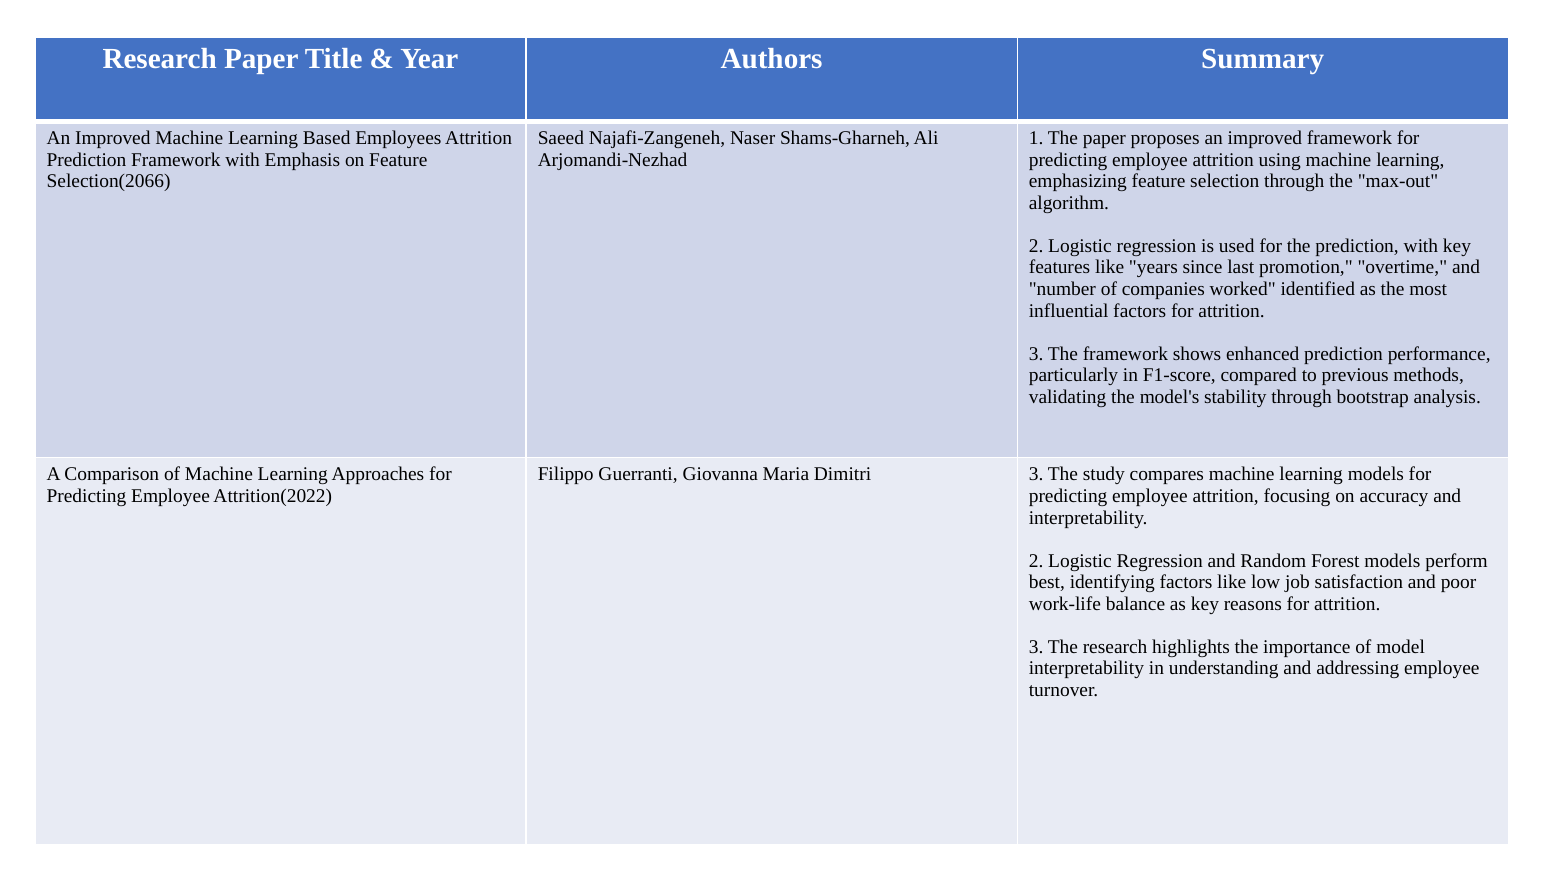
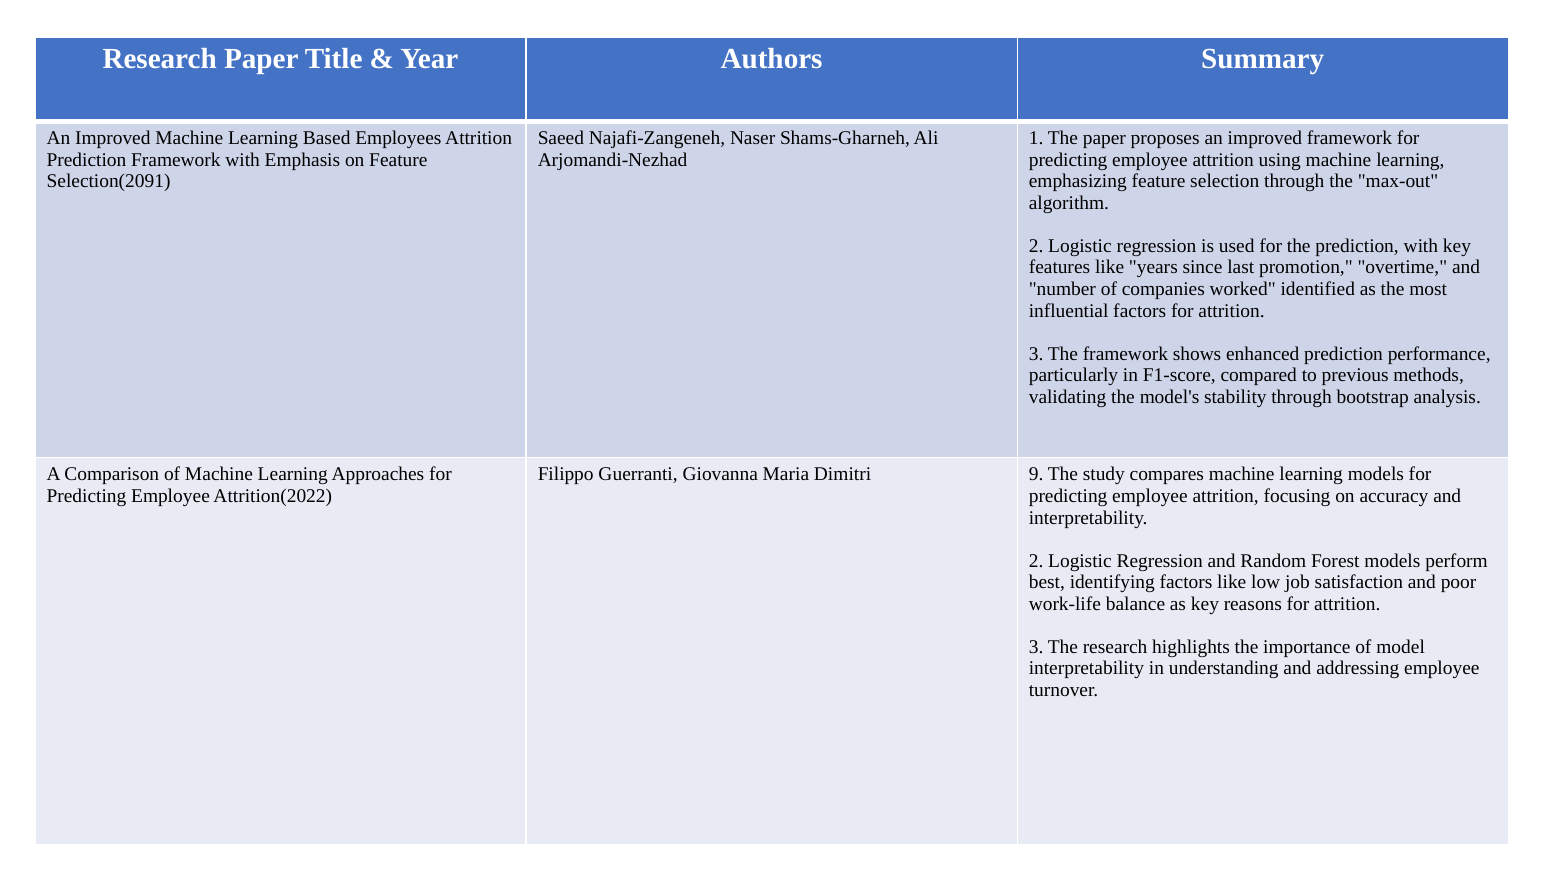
Selection(2066: Selection(2066 -> Selection(2091
Dimitri 3: 3 -> 9
